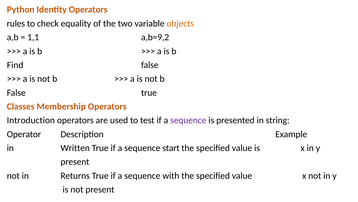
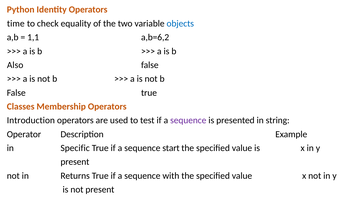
rules: rules -> time
objects colour: orange -> blue
a,b=9,2: a,b=9,2 -> a,b=6,2
Find: Find -> Also
Written: Written -> Specific
